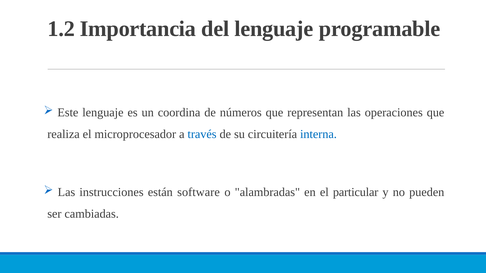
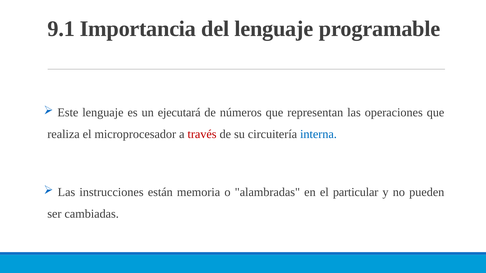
1.2: 1.2 -> 9.1
coordina: coordina -> ejecutará
través colour: blue -> red
software: software -> memoria
